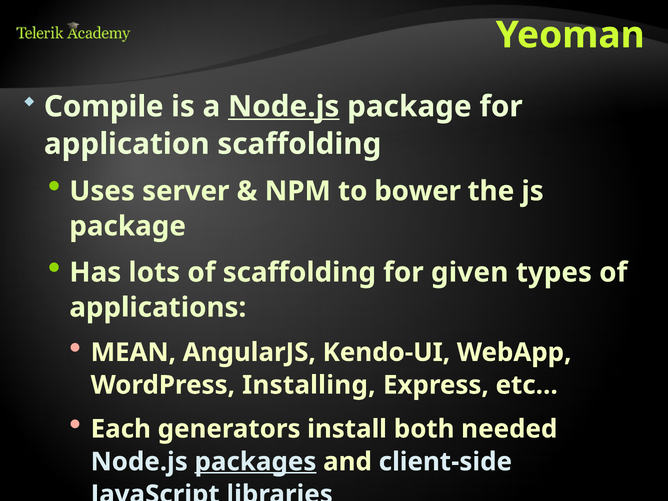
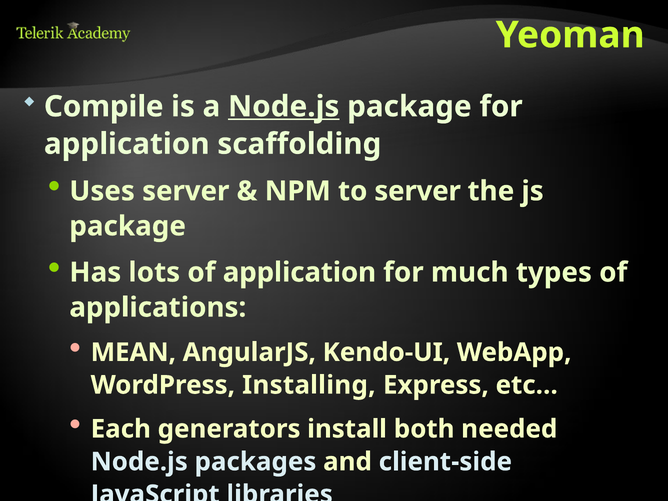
to bower: bower -> server
of scaffolding: scaffolding -> application
given: given -> much
packages underline: present -> none
